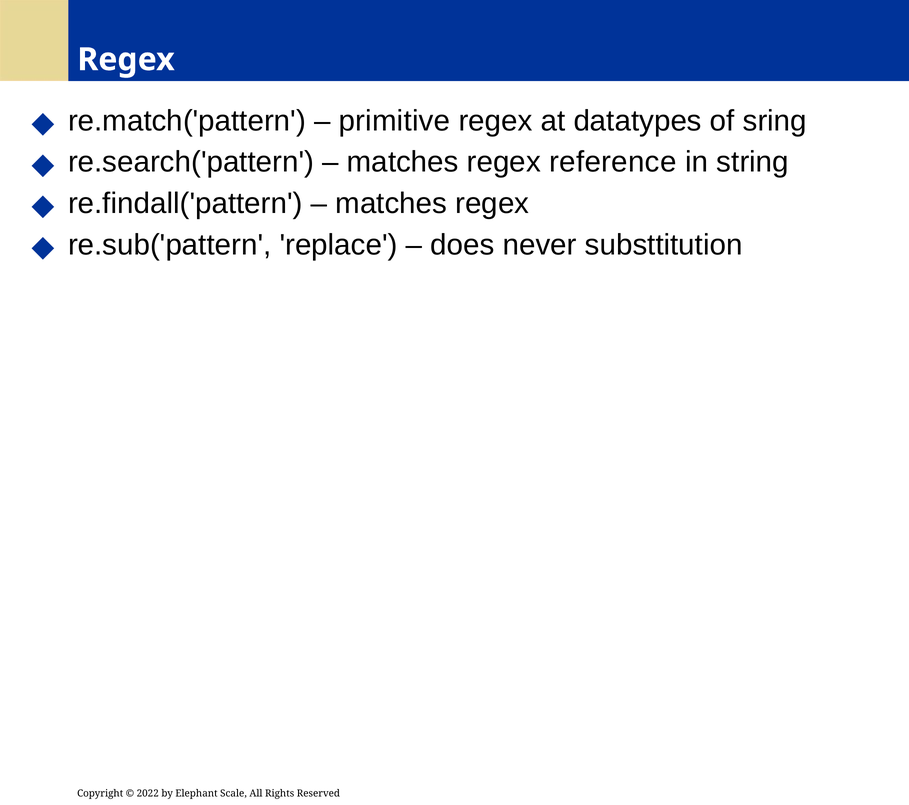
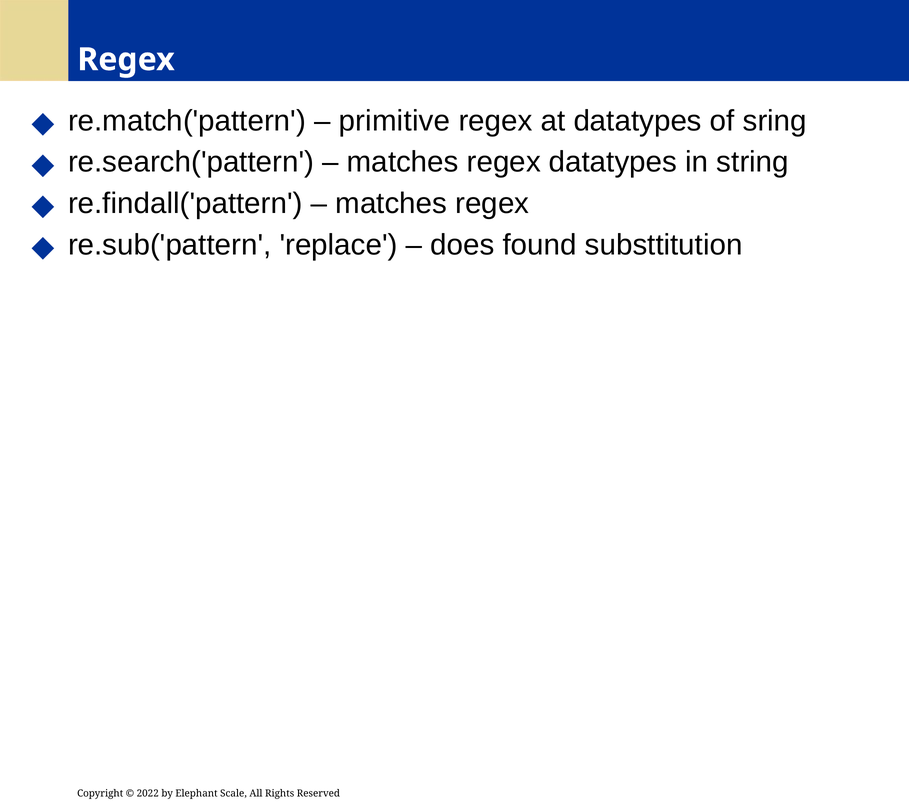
regex reference: reference -> datatypes
never: never -> found
